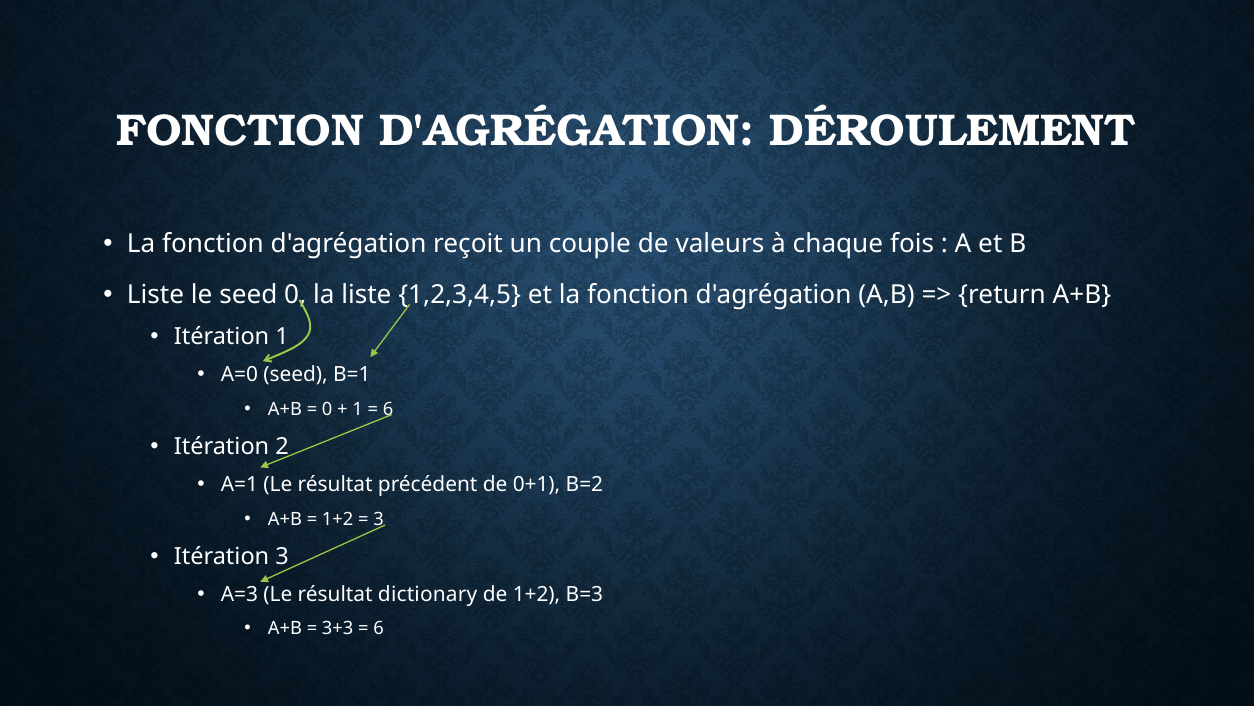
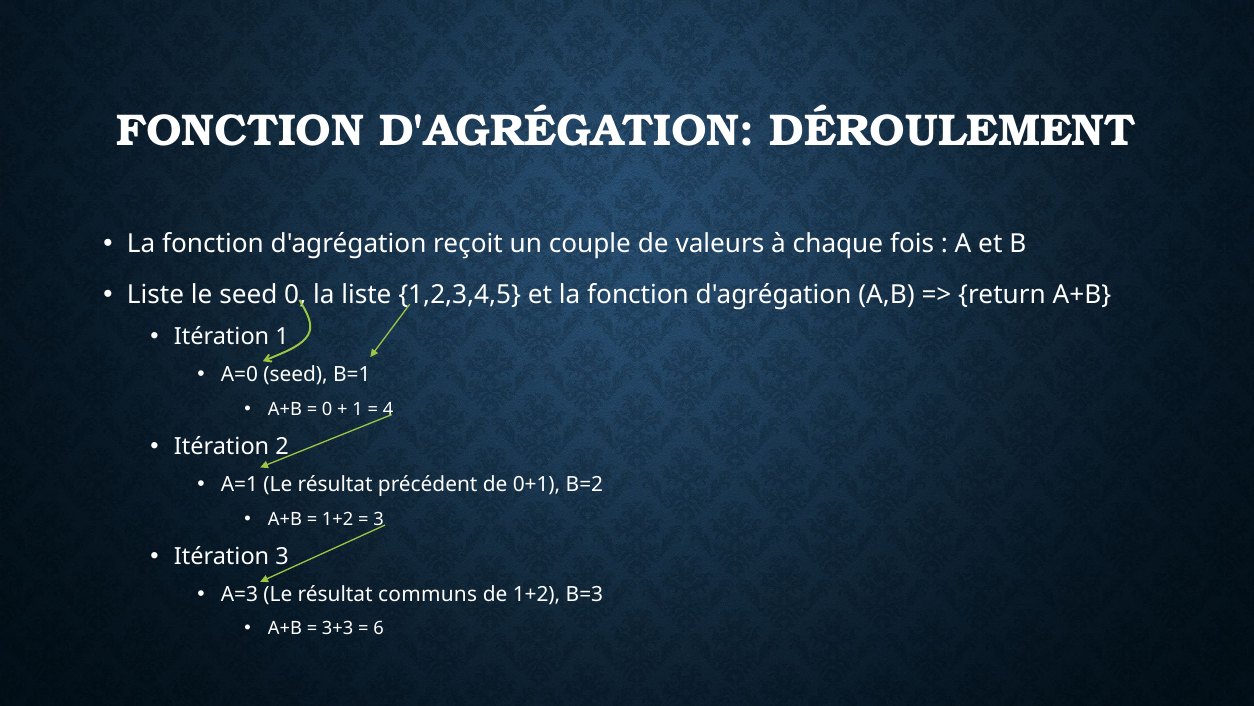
6 at (388, 409): 6 -> 4
dictionary: dictionary -> communs
